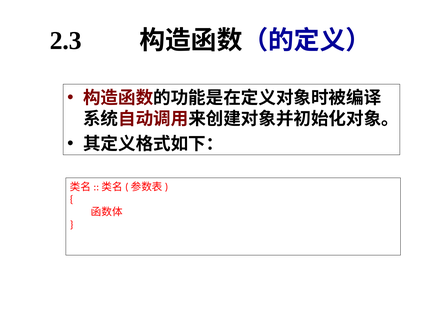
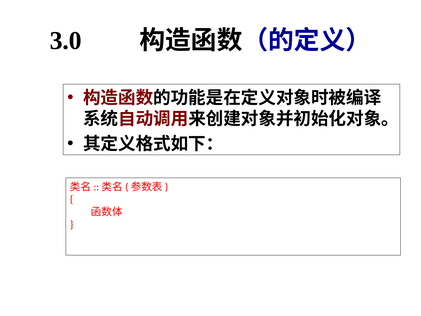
2.3: 2.3 -> 3.0
